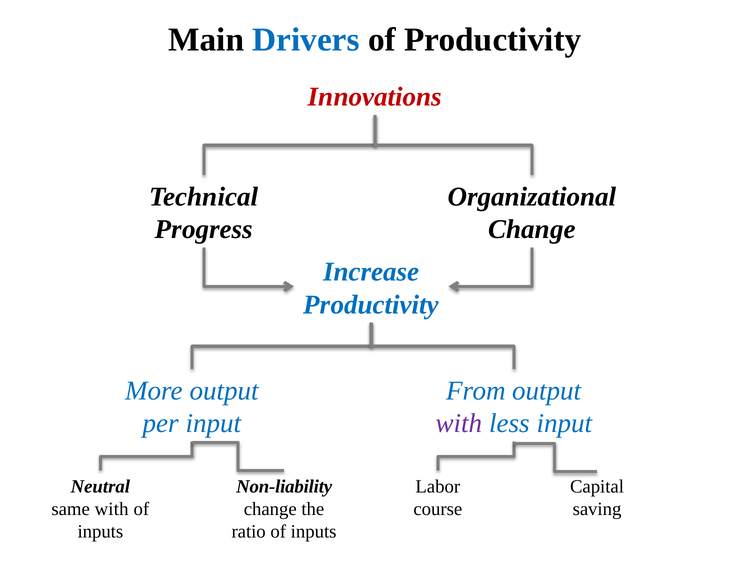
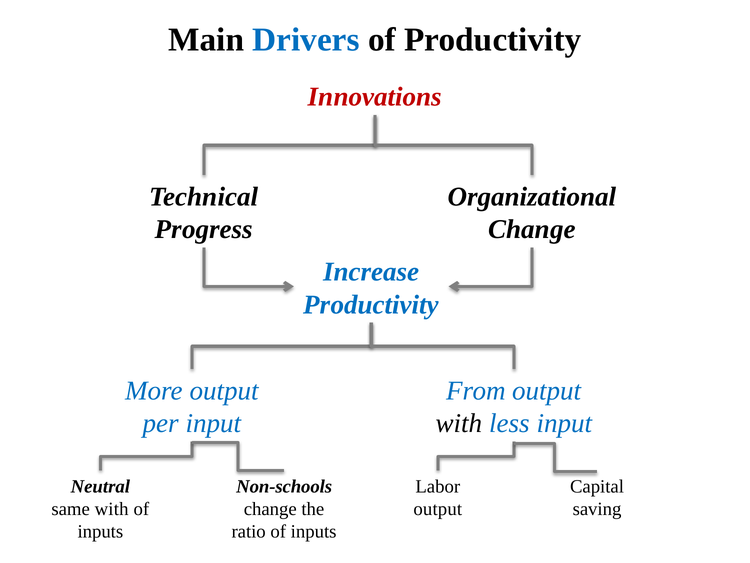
with at (459, 423) colour: purple -> black
Non-liability: Non-liability -> Non-schools
course at (438, 509): course -> output
